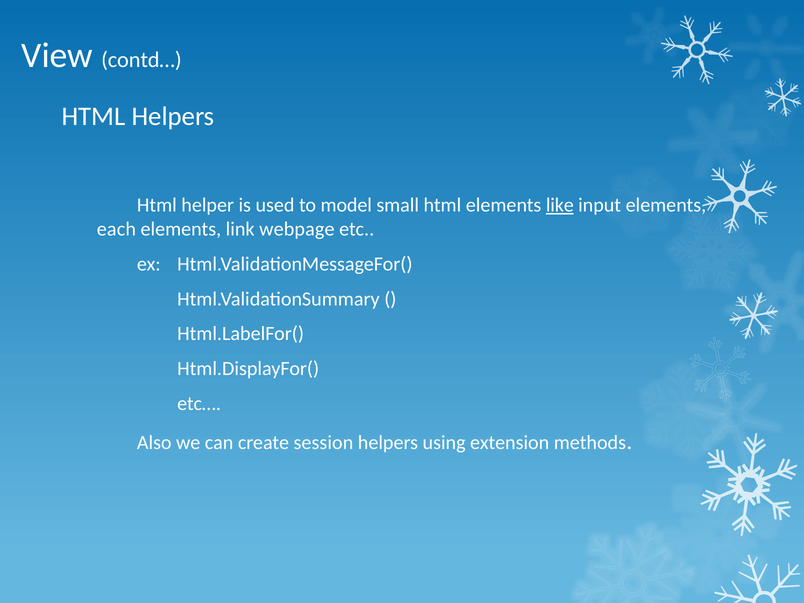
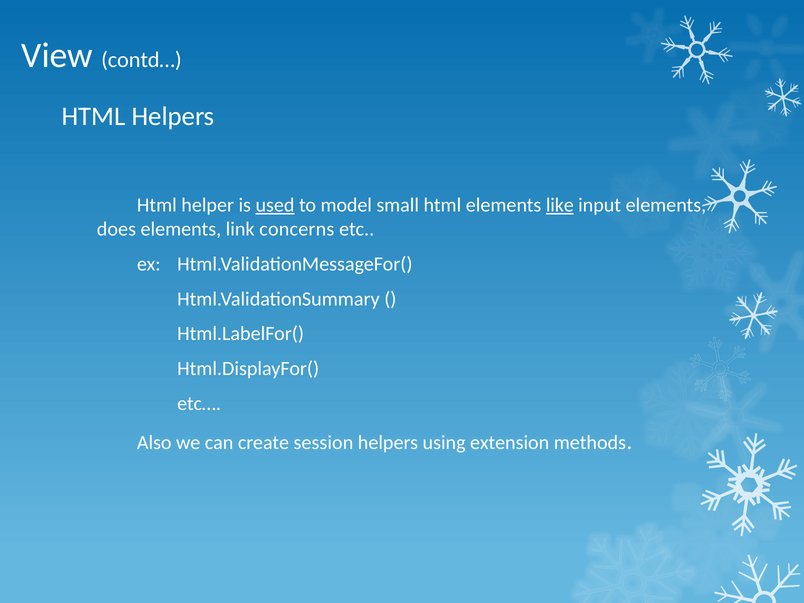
used underline: none -> present
each: each -> does
webpage: webpage -> concerns
